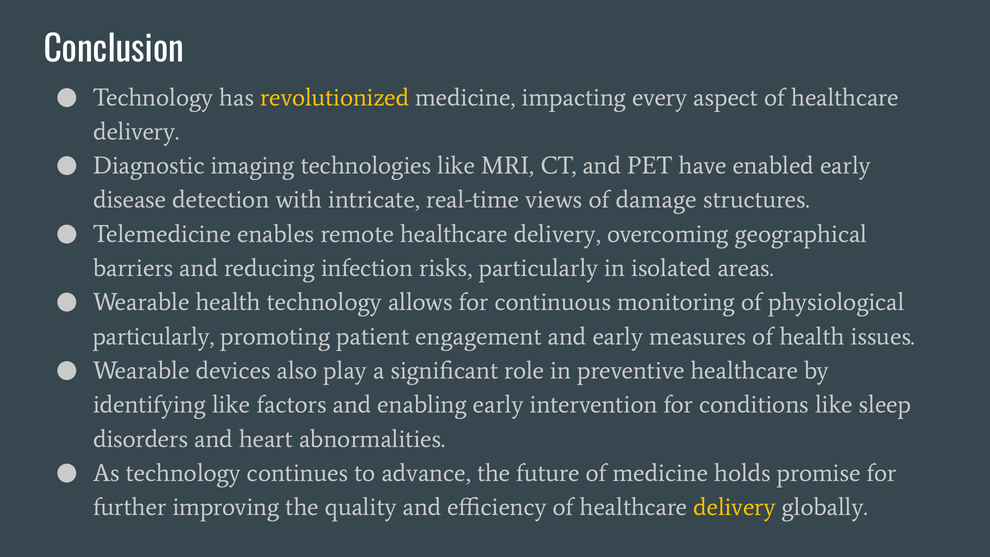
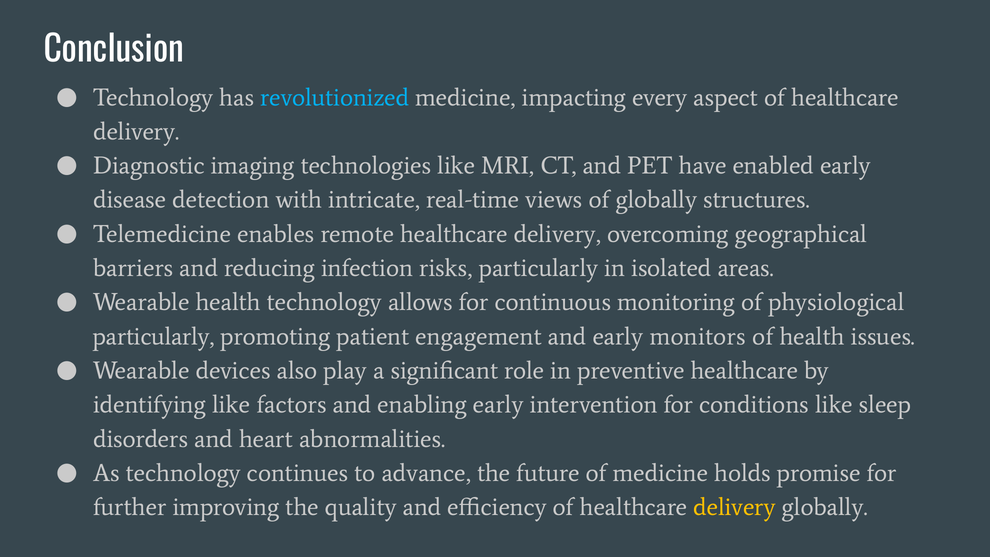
revolutionized colour: yellow -> light blue
of damage: damage -> globally
measures: measures -> monitors
